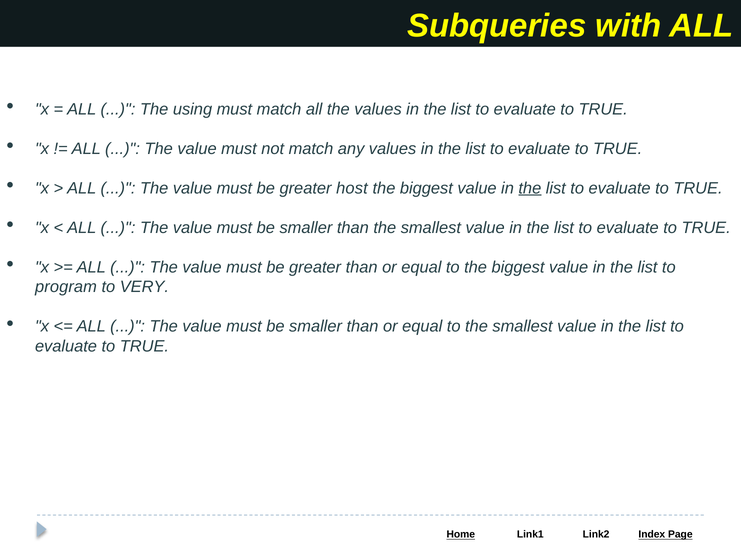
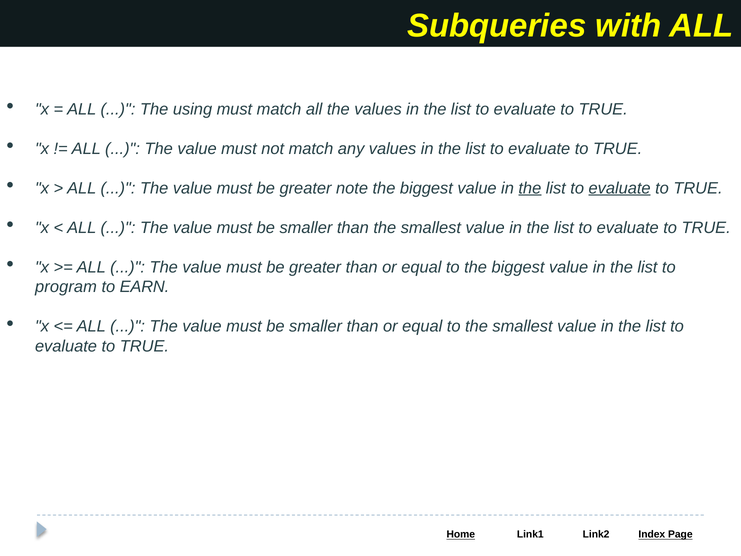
host: host -> note
evaluate at (620, 188) underline: none -> present
VERY: VERY -> EARN
